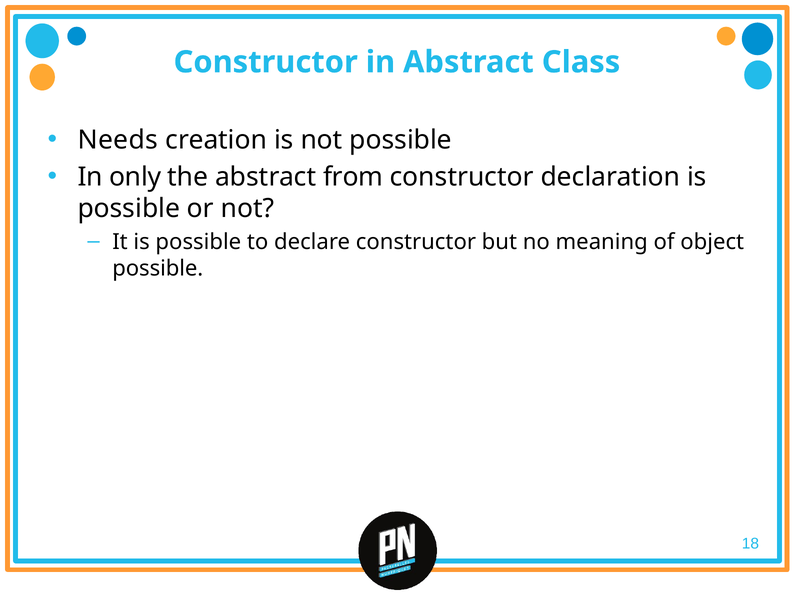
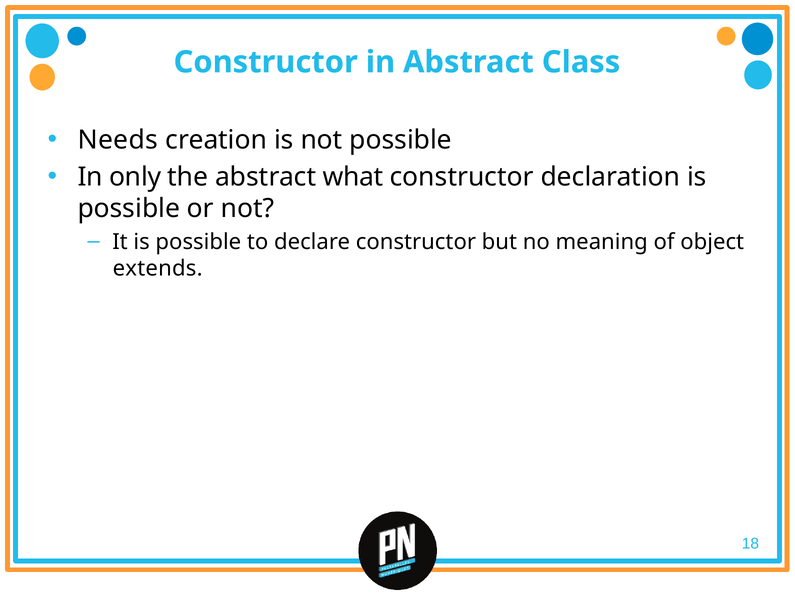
from: from -> what
possible at (158, 269): possible -> extends
